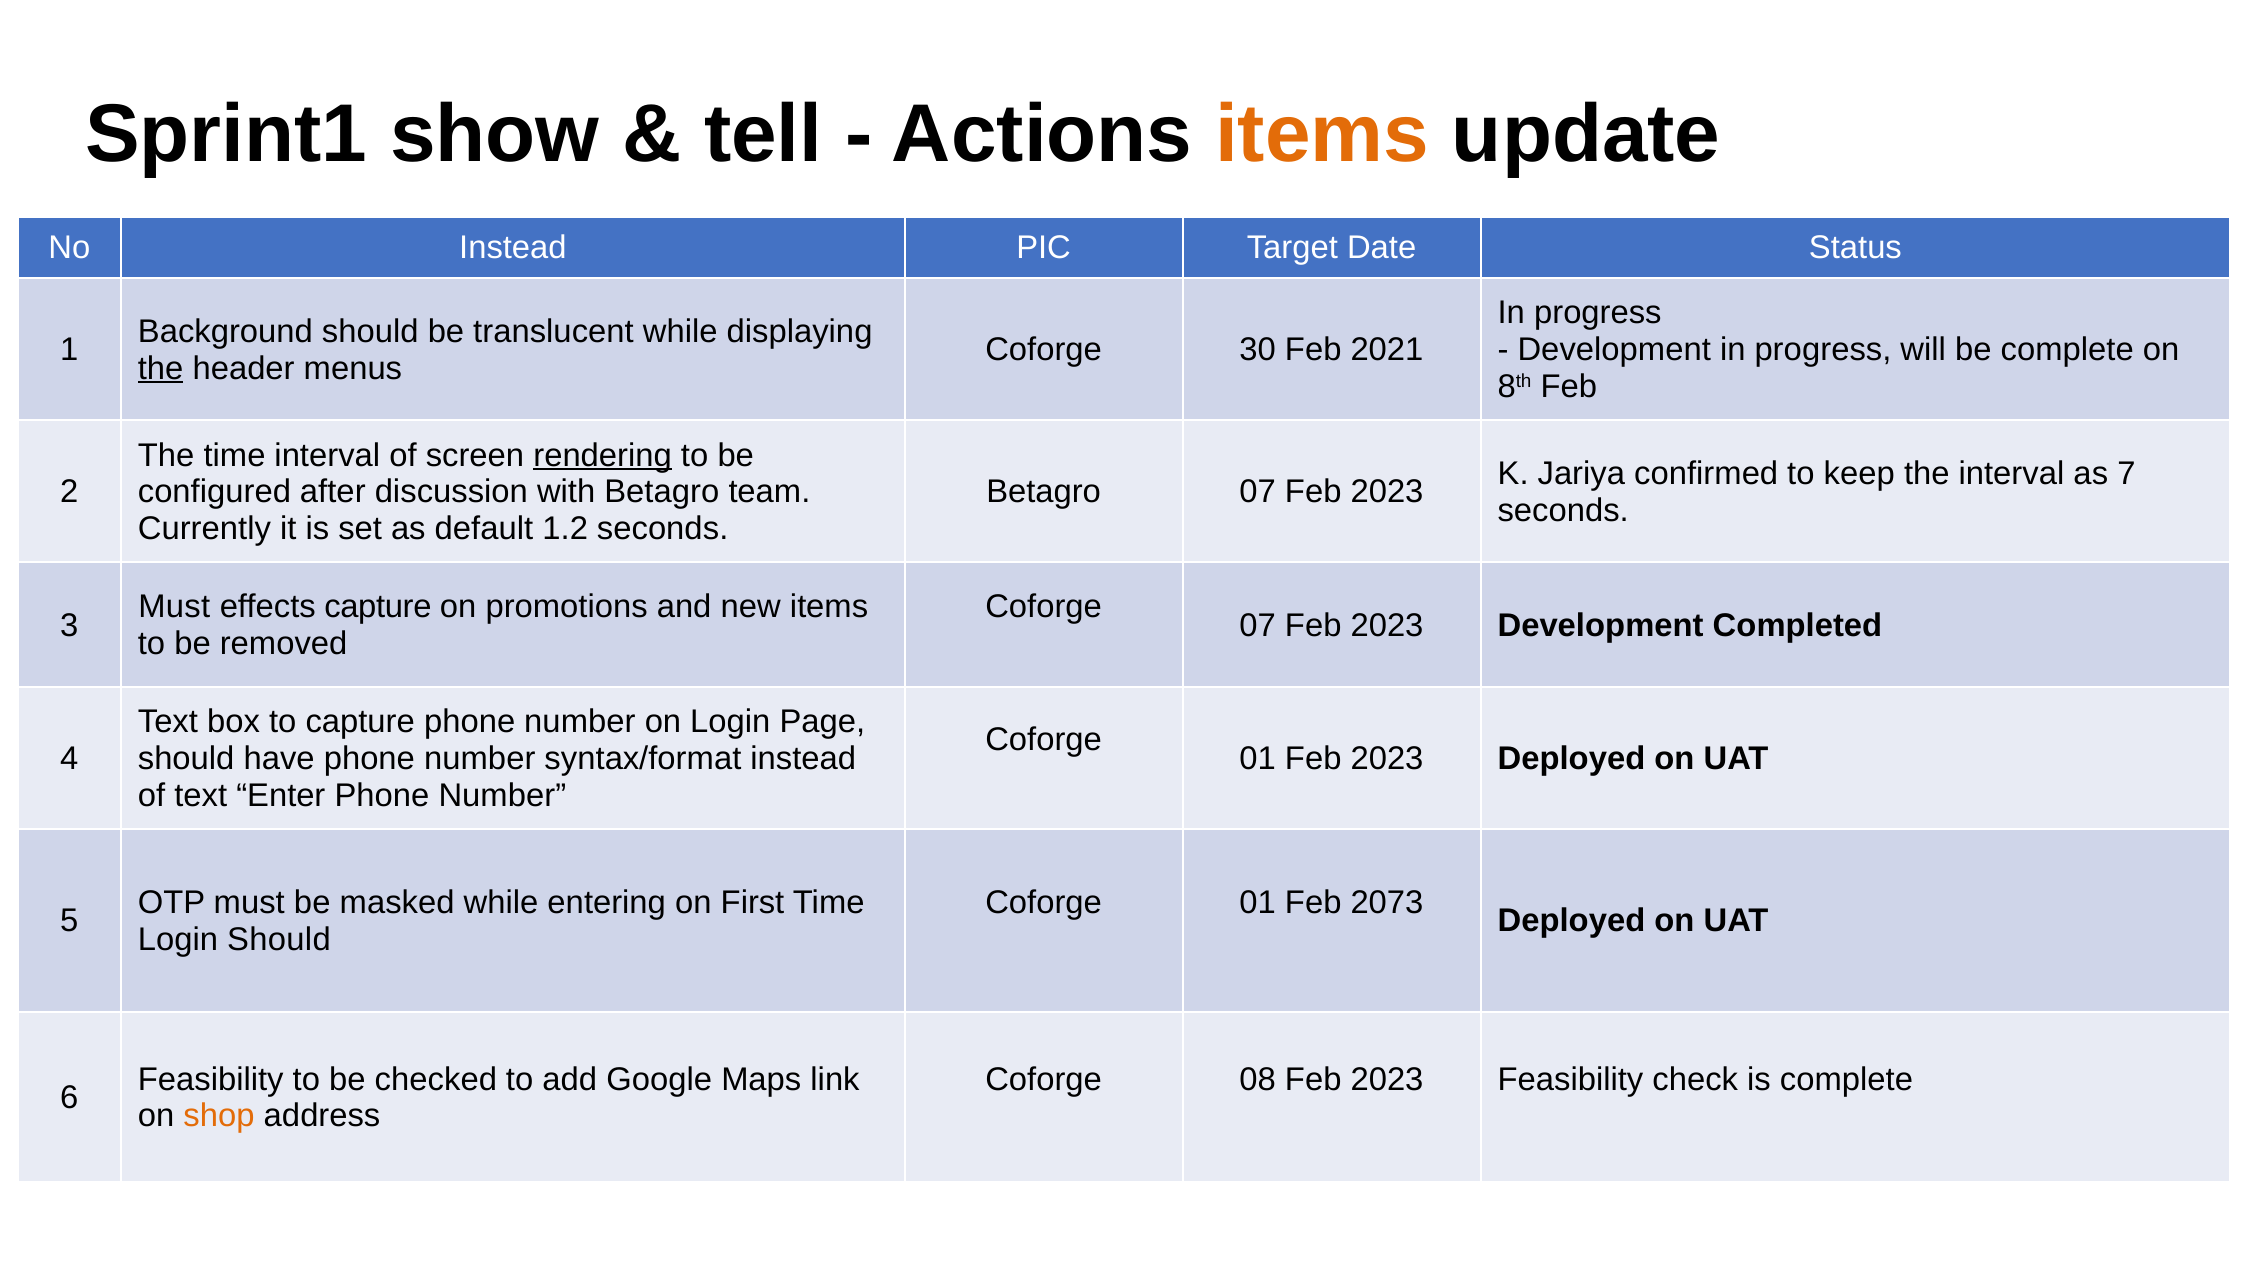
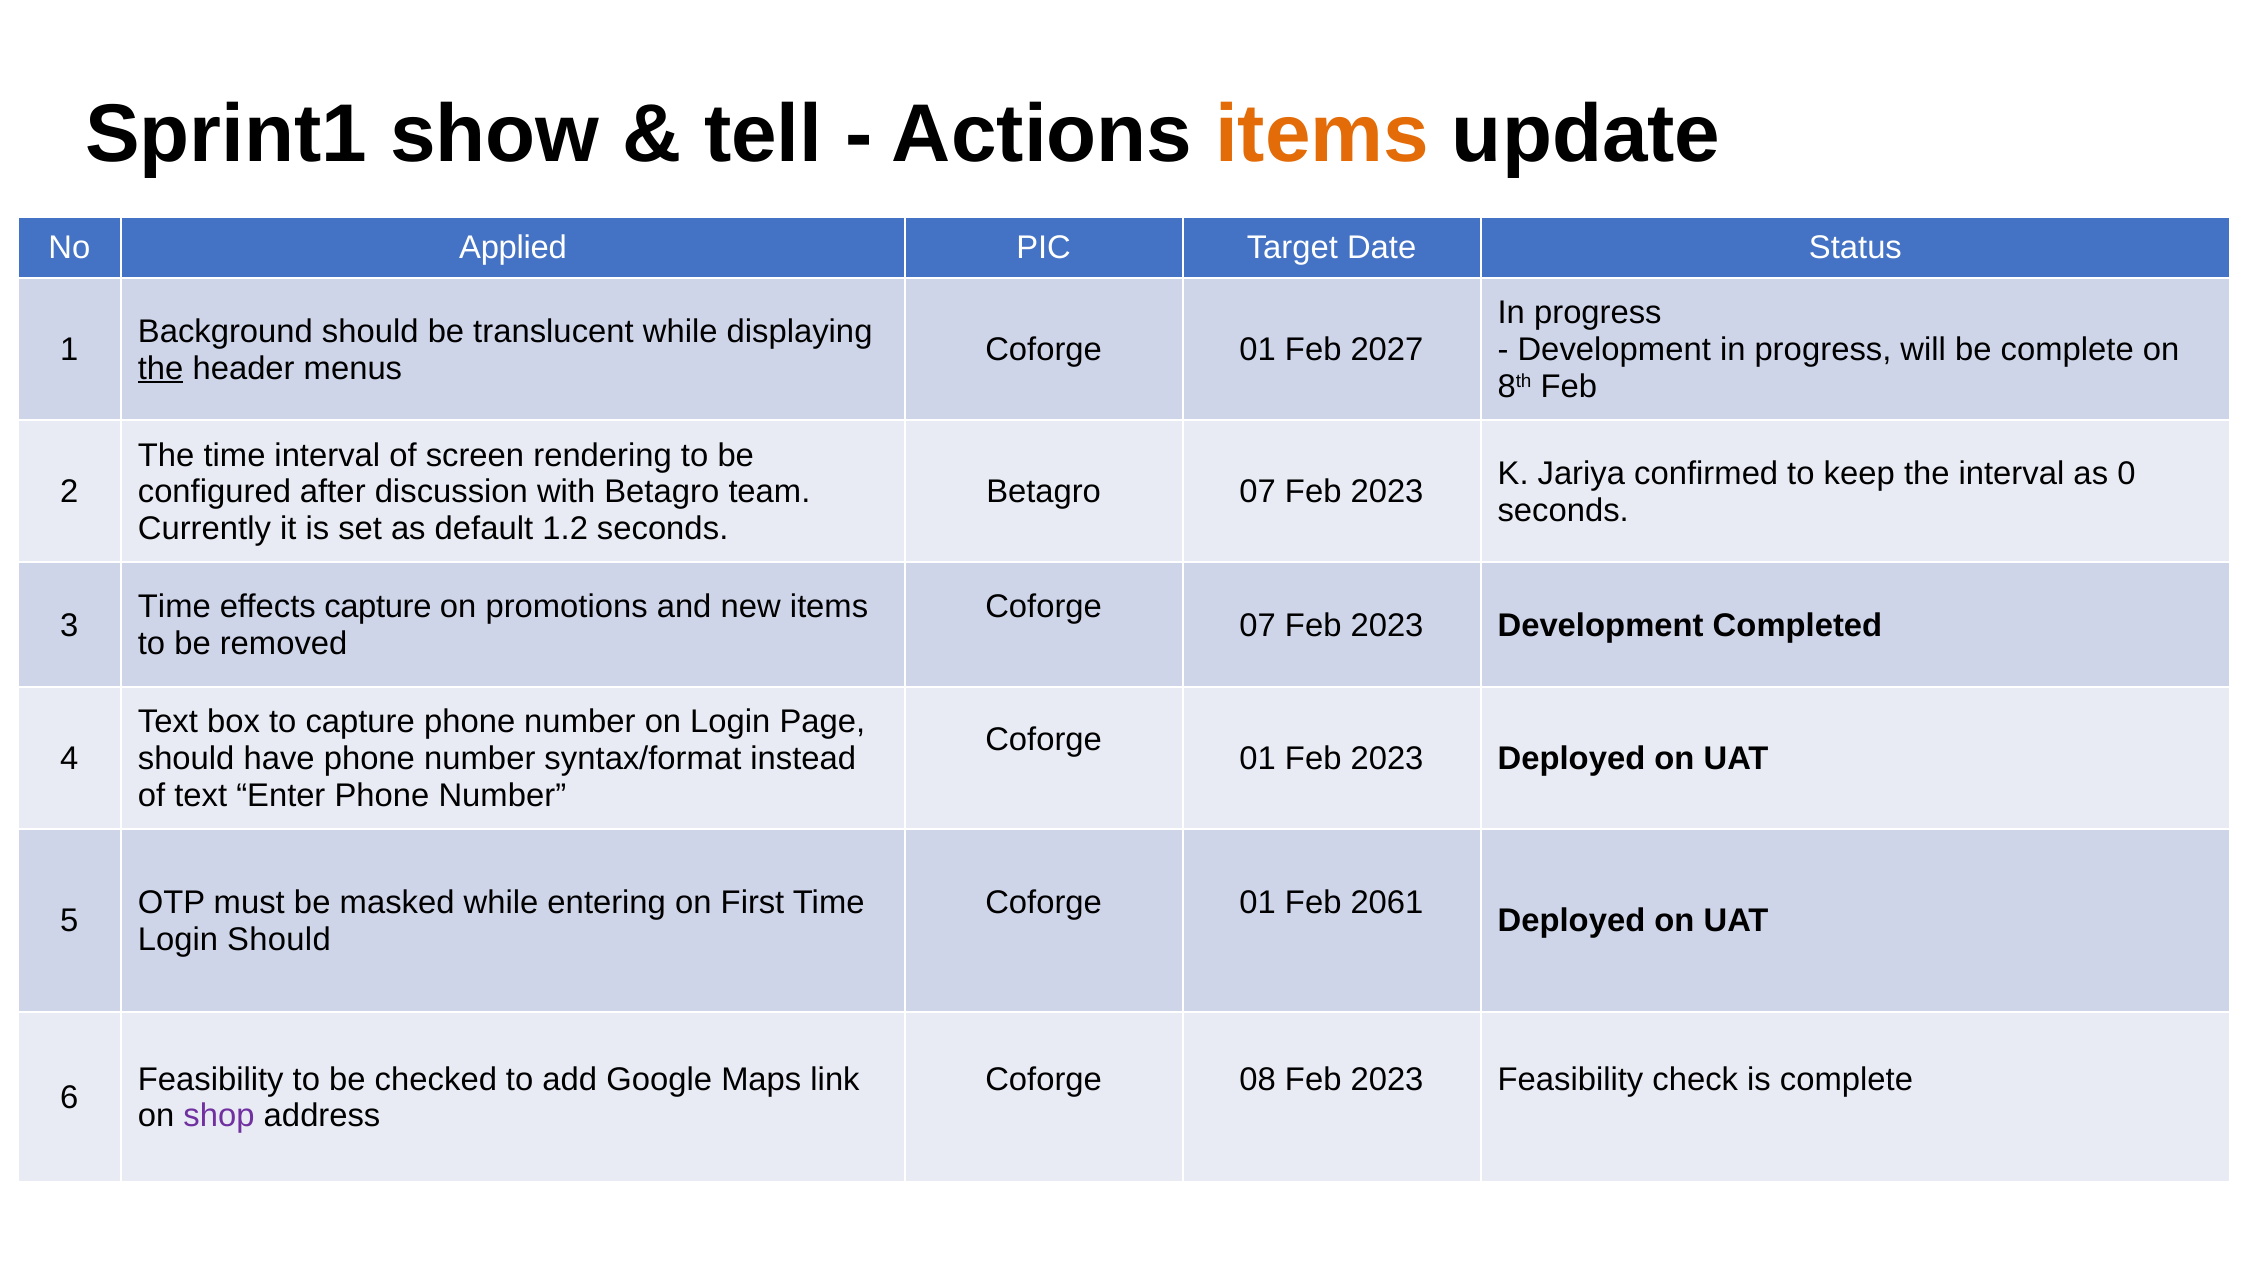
No Instead: Instead -> Applied
30 at (1258, 350): 30 -> 01
2021: 2021 -> 2027
rendering underline: present -> none
7: 7 -> 0
Must at (174, 607): Must -> Time
2073: 2073 -> 2061
shop colour: orange -> purple
